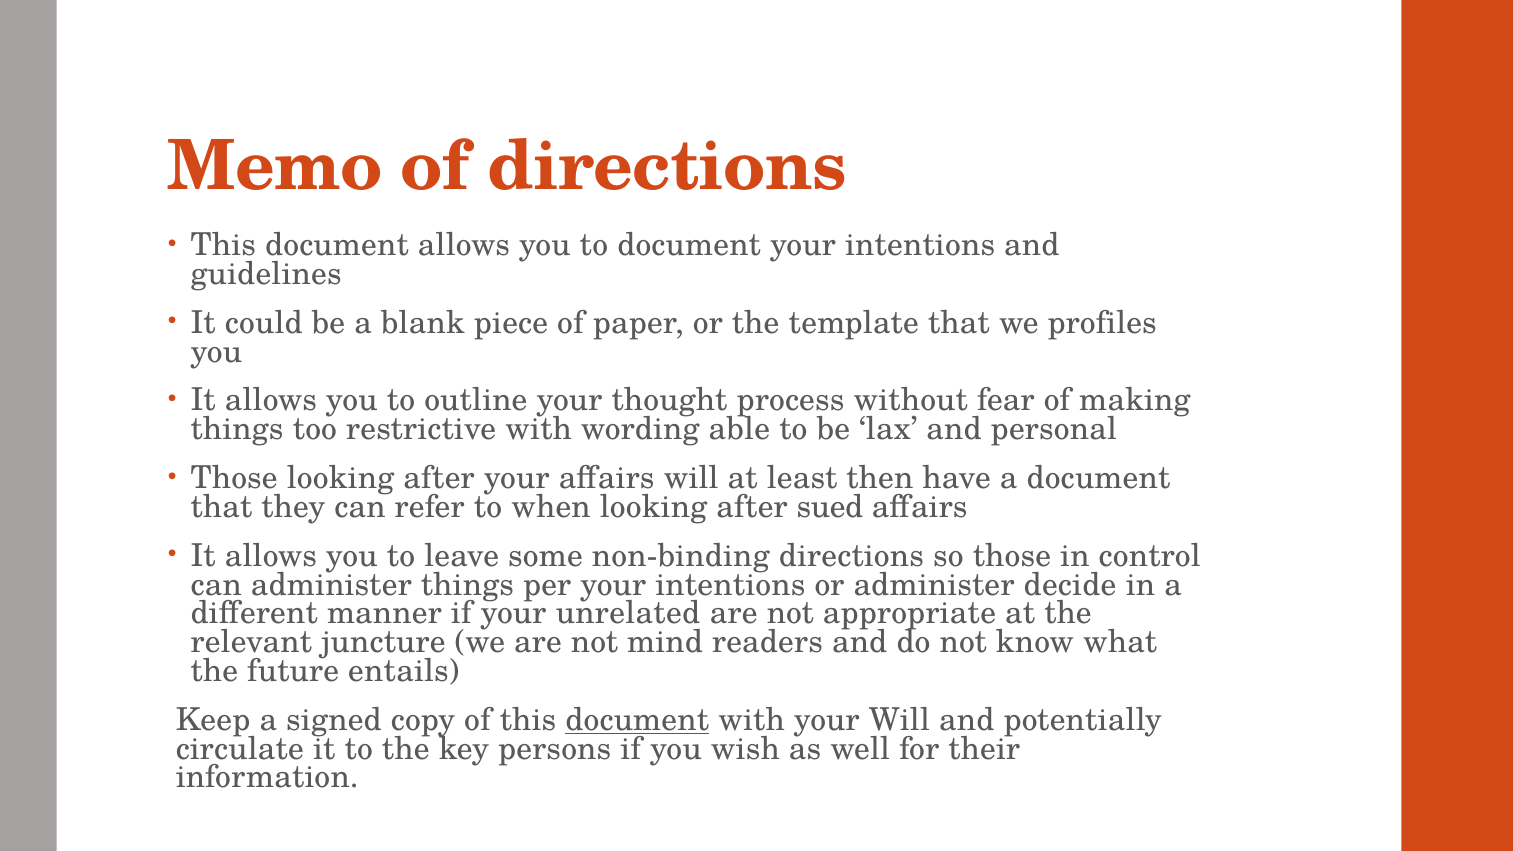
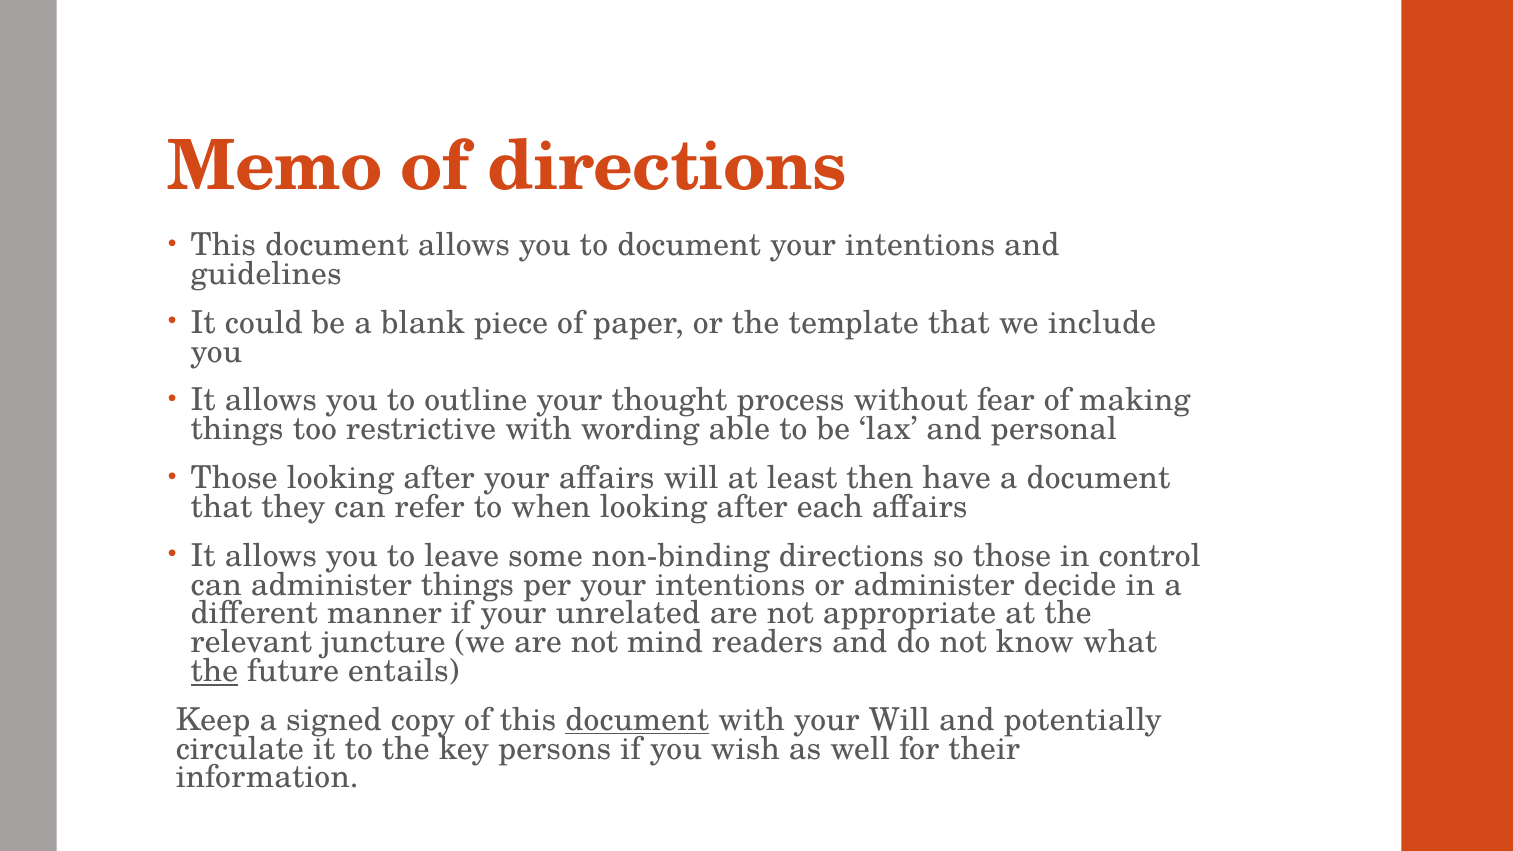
profiles: profiles -> include
sued: sued -> each
the at (214, 671) underline: none -> present
